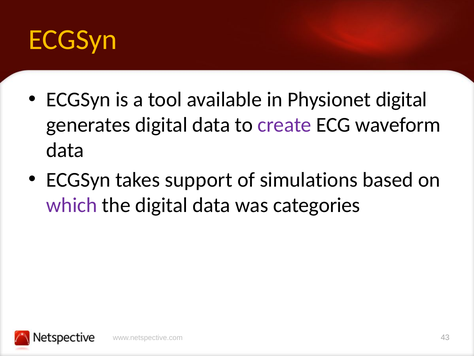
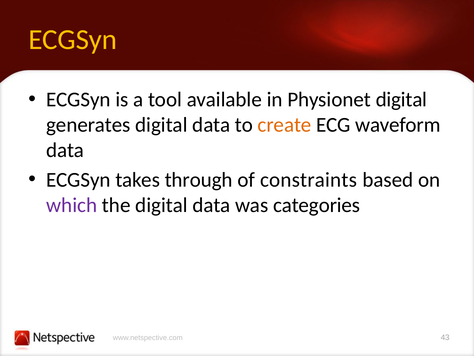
create colour: purple -> orange
support: support -> through
simulations: simulations -> constraints
